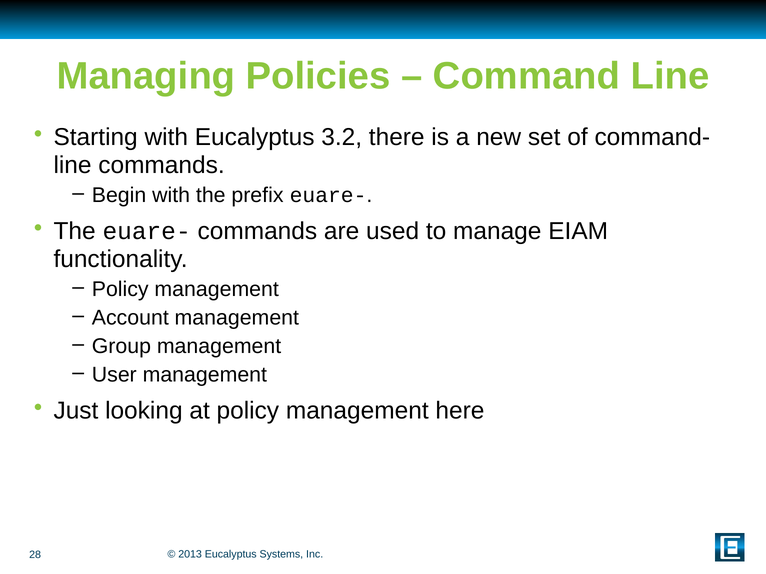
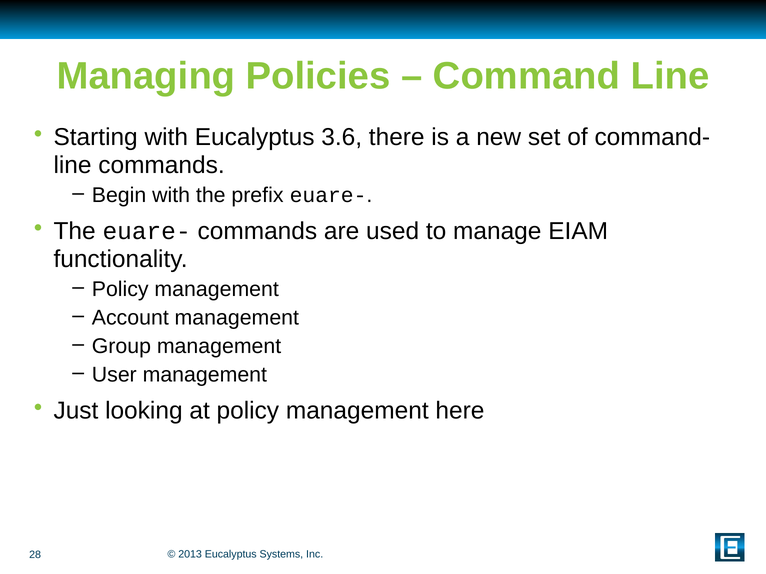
3.2: 3.2 -> 3.6
